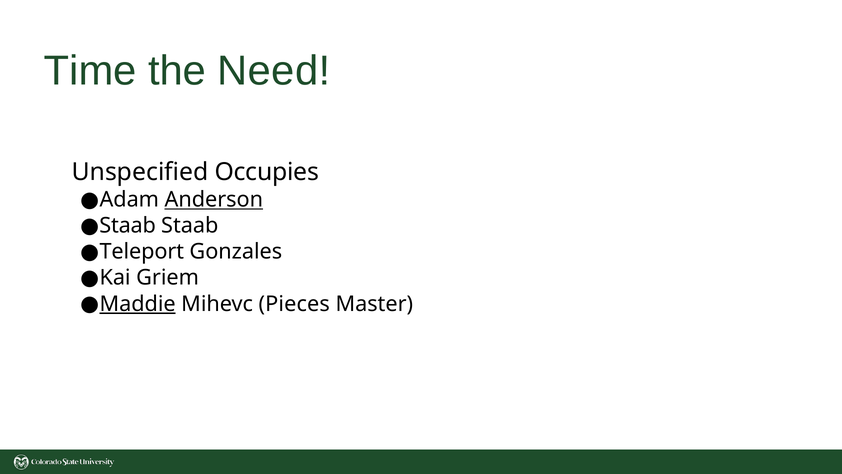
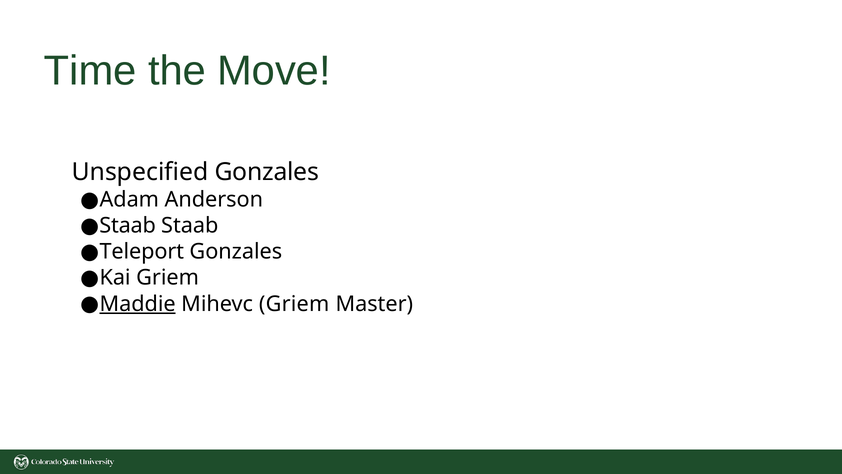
Need: Need -> Move
Unspecified Occupies: Occupies -> Gonzales
Anderson underline: present -> none
Mihevc Pieces: Pieces -> Griem
